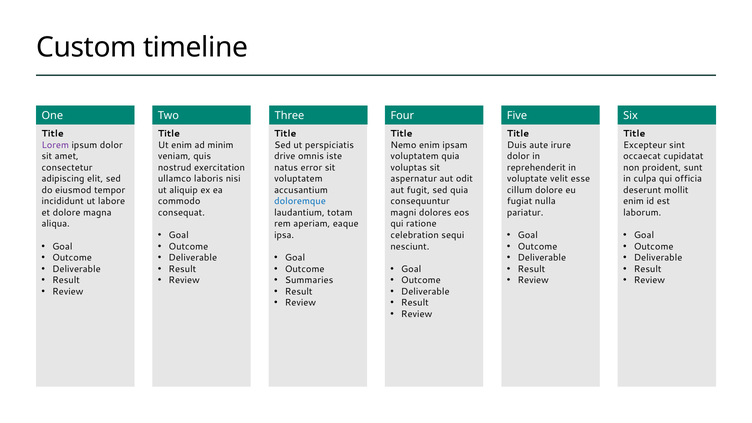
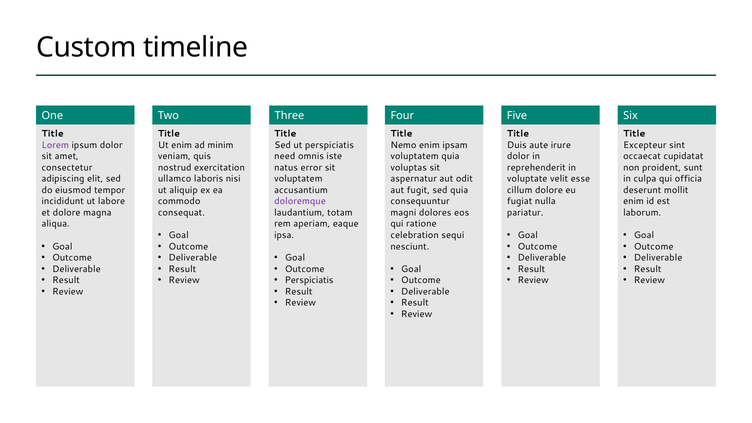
drive: drive -> need
doloremque colour: blue -> purple
Summaries at (309, 280): Summaries -> Perspiciatis
